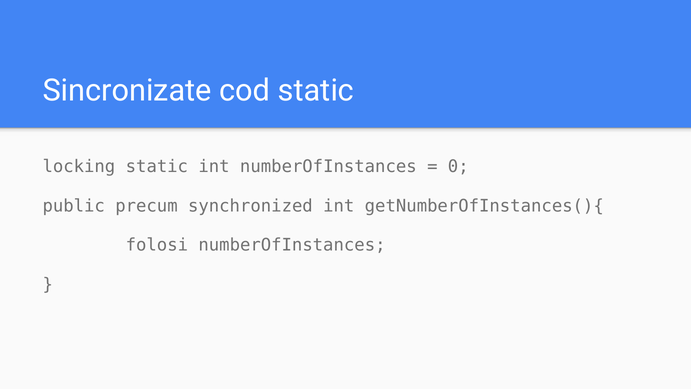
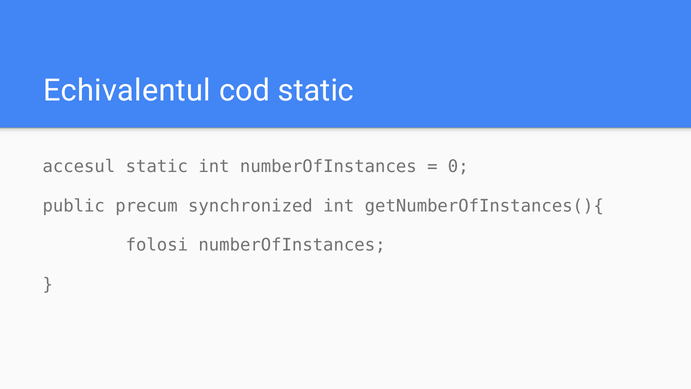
Sincronizate: Sincronizate -> Echivalentul
locking: locking -> accesul
